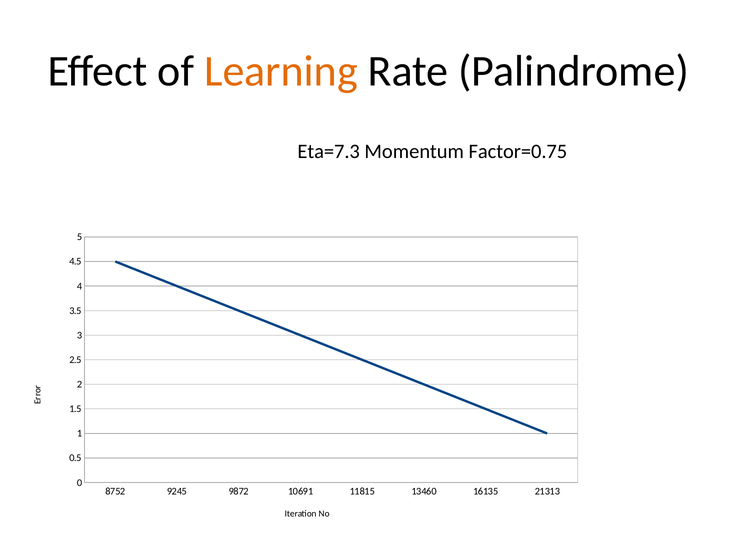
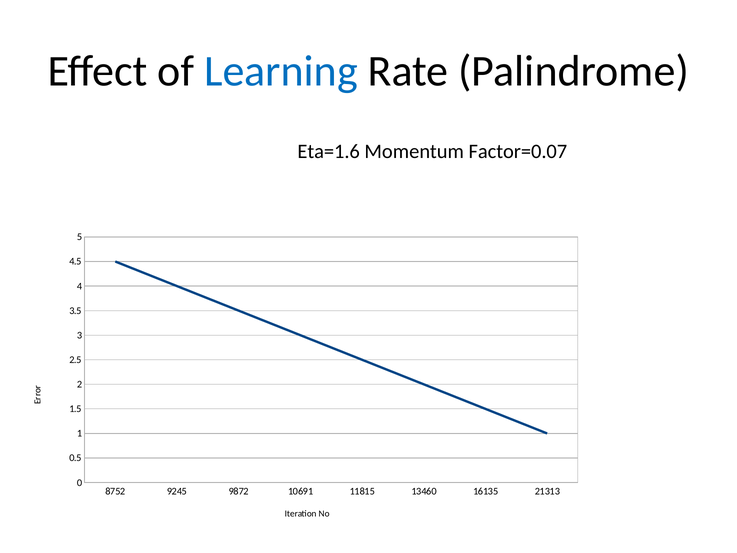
Learning colour: orange -> blue
Eta=7.3: Eta=7.3 -> Eta=1.6
Factor=0.75: Factor=0.75 -> Factor=0.07
